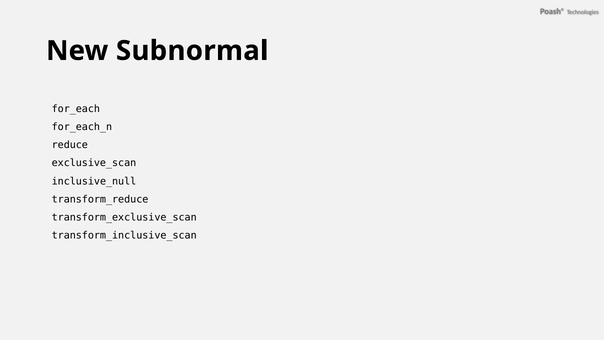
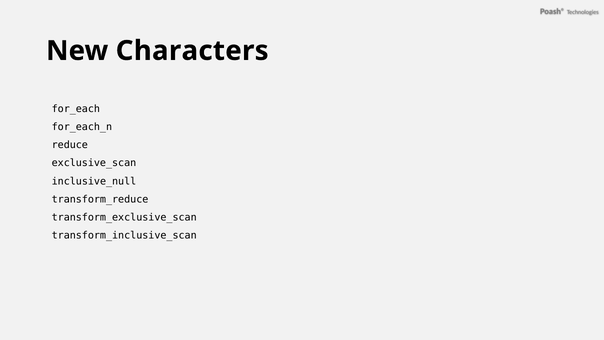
Subnormal: Subnormal -> Characters
